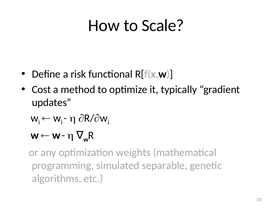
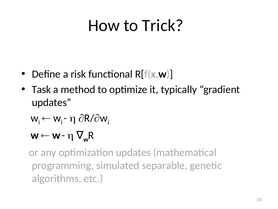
Scale: Scale -> Trick
Cost: Cost -> Task
optimization weights: weights -> updates
